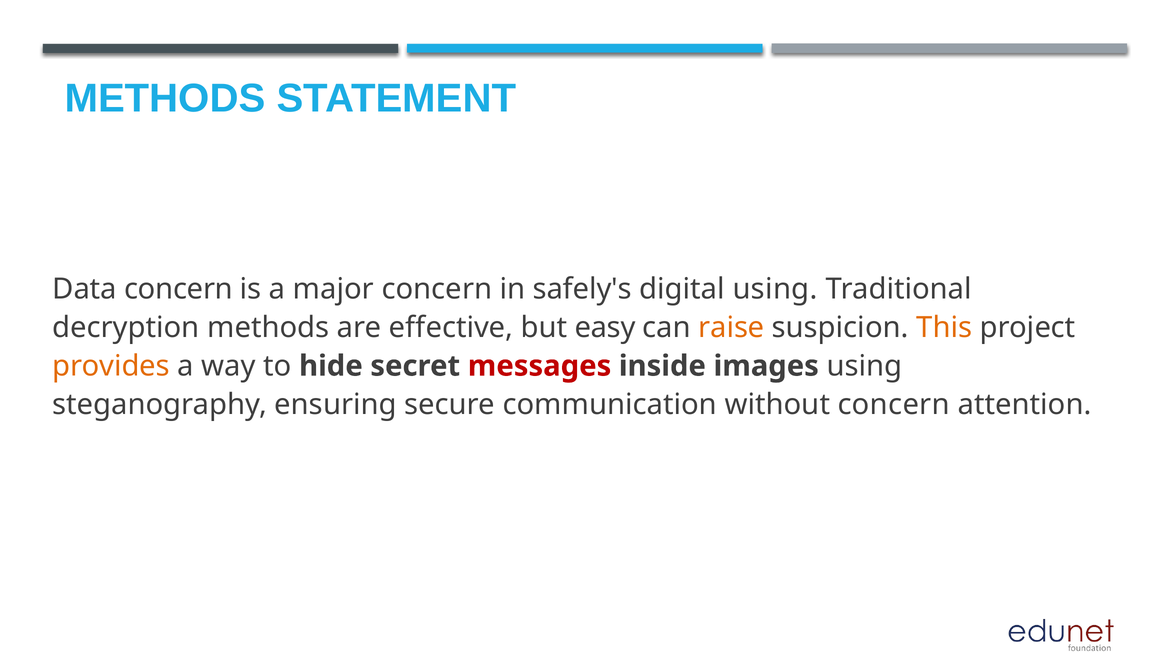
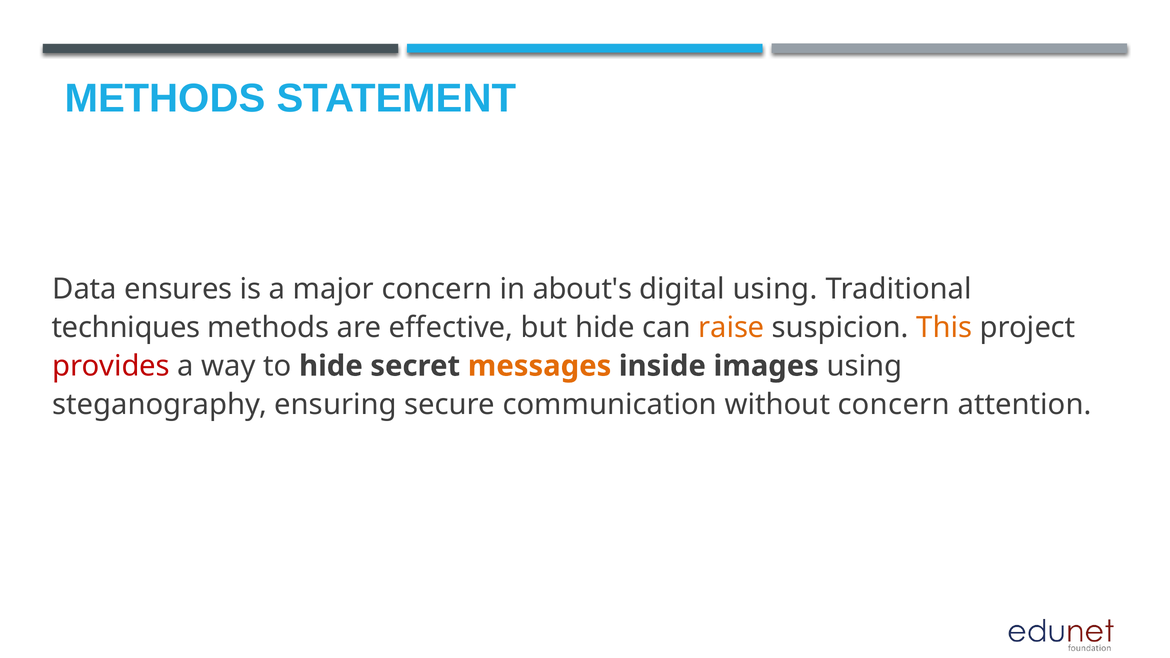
Data concern: concern -> ensures
safely's: safely's -> about's
decryption: decryption -> techniques
but easy: easy -> hide
provides colour: orange -> red
messages colour: red -> orange
